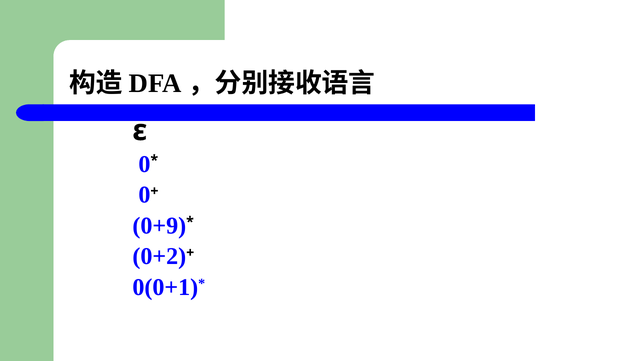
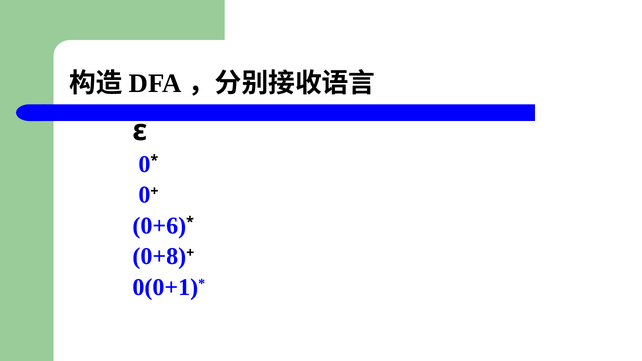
0+9: 0+9 -> 0+6
0+2: 0+2 -> 0+8
